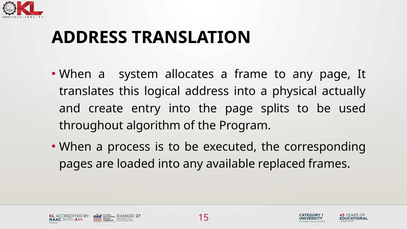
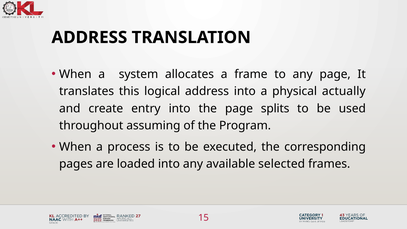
algorithm: algorithm -> assuming
replaced: replaced -> selected
